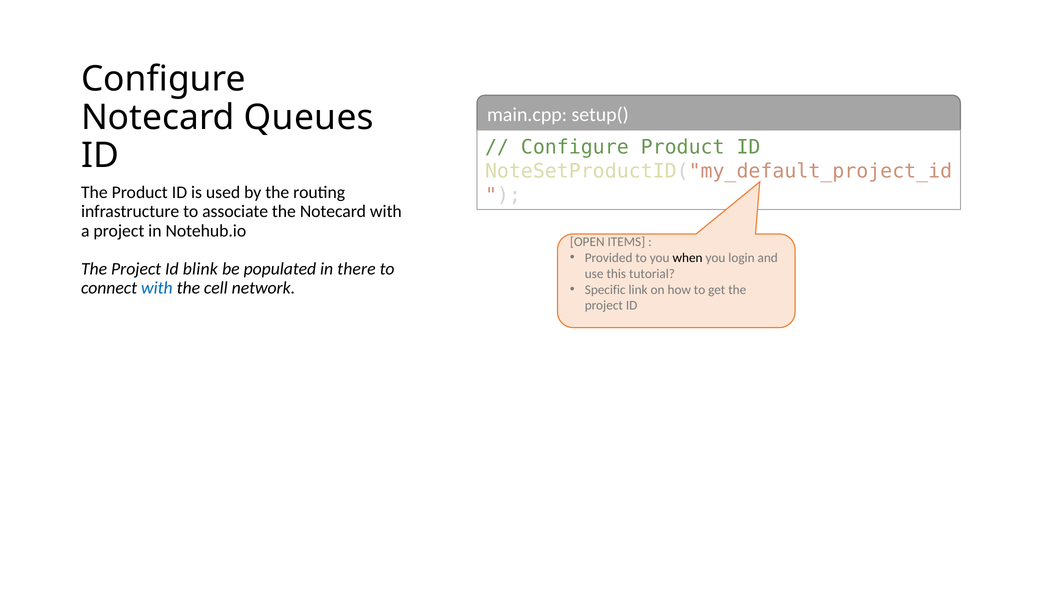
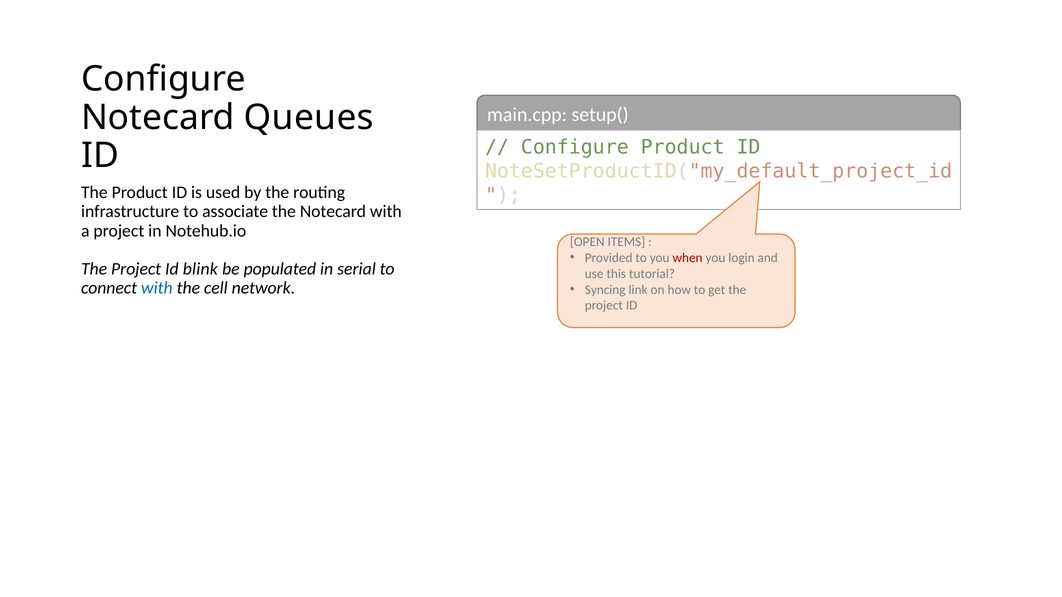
when colour: black -> red
there: there -> serial
Specific: Specific -> Syncing
